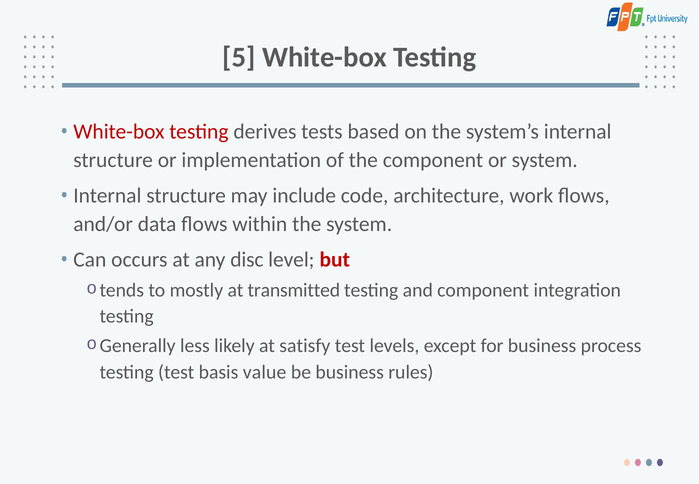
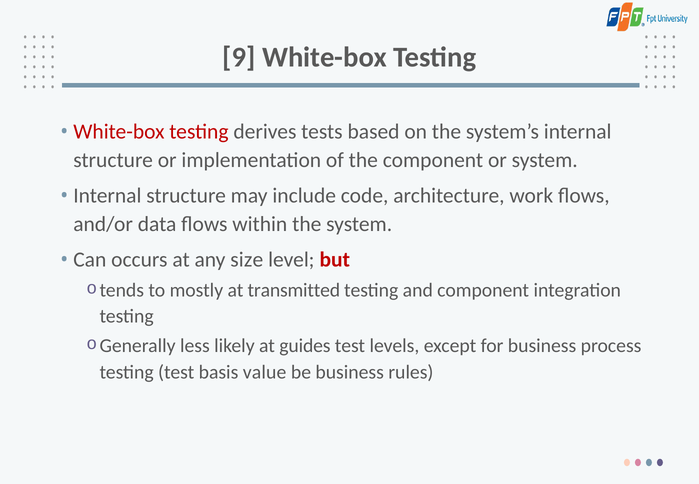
5: 5 -> 9
disc: disc -> size
satisfy: satisfy -> guides
